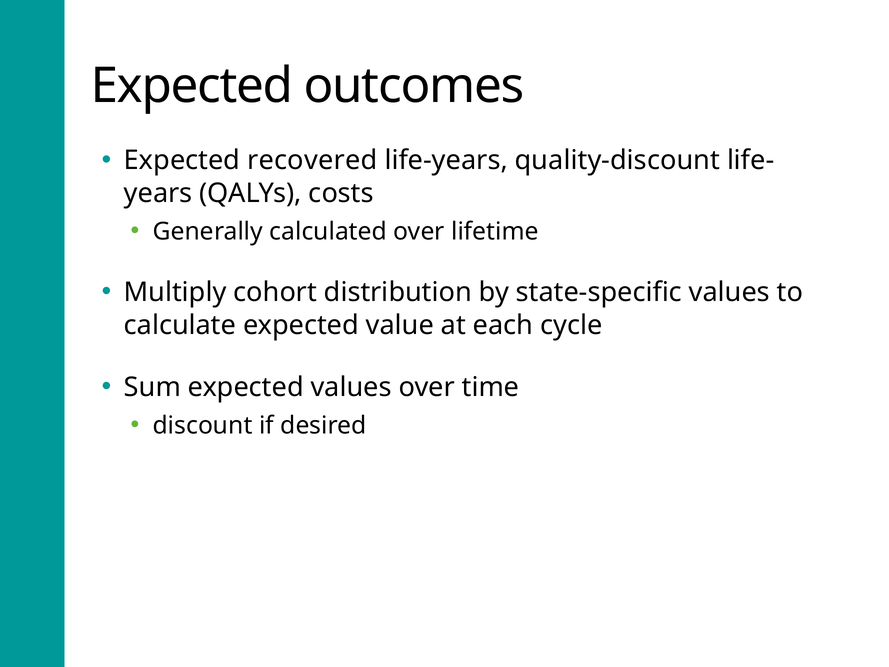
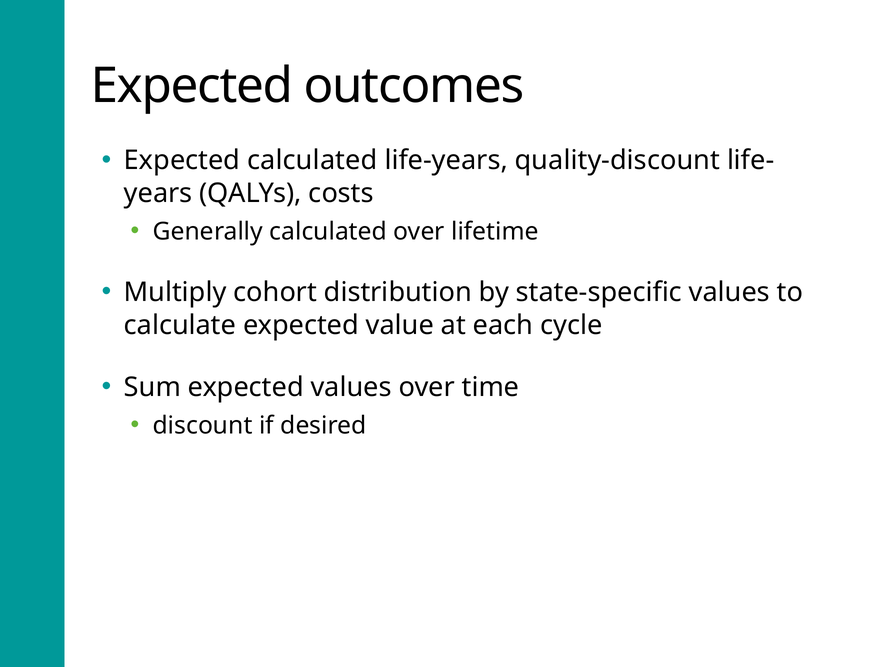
Expected recovered: recovered -> calculated
